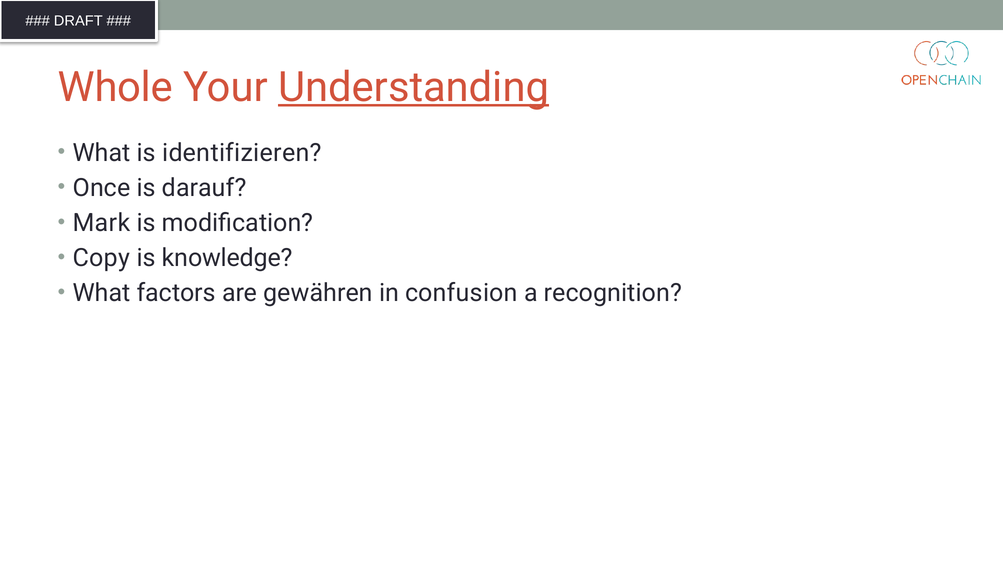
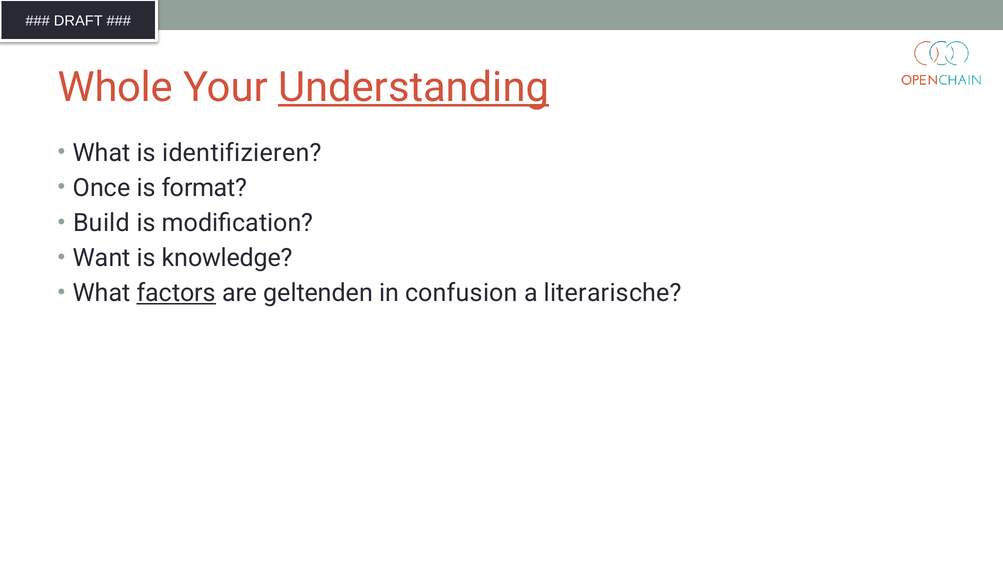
darauf: darauf -> format
Mark: Mark -> Build
Copy: Copy -> Want
factors underline: none -> present
gewähren: gewähren -> geltenden
recognition: recognition -> literarische
